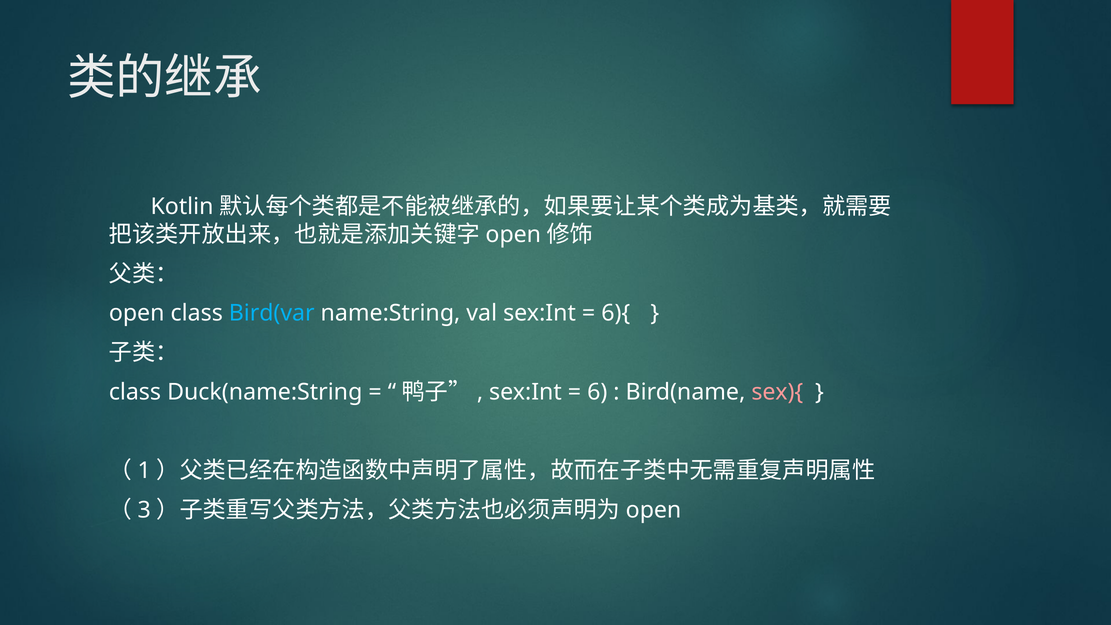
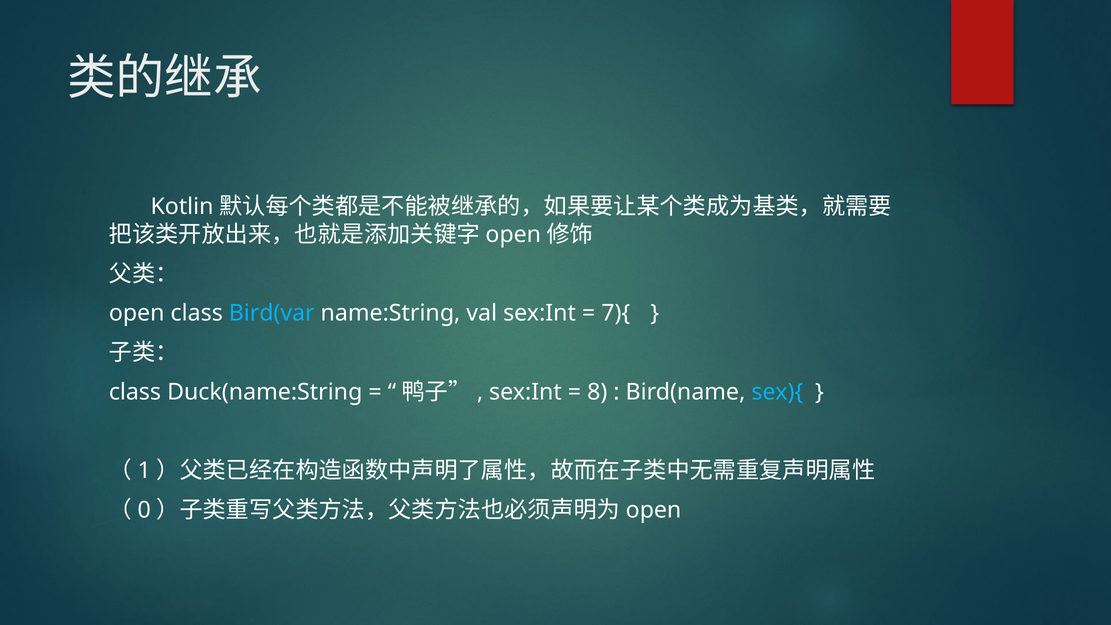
6){: 6){ -> 7){
6: 6 -> 8
sex){ colour: pink -> light blue
3: 3 -> 0
